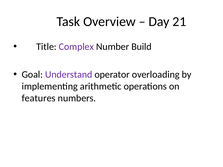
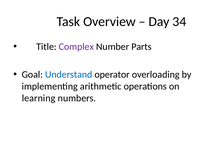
21: 21 -> 34
Build: Build -> Parts
Understand colour: purple -> blue
features: features -> learning
